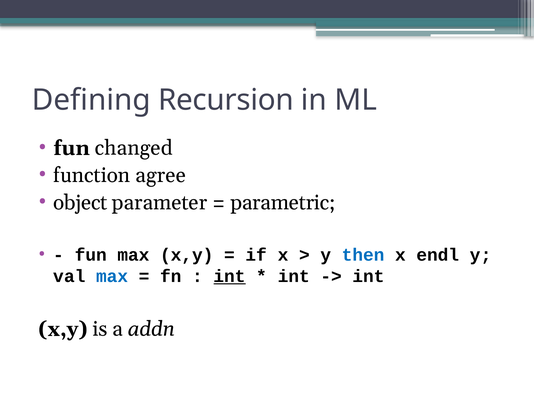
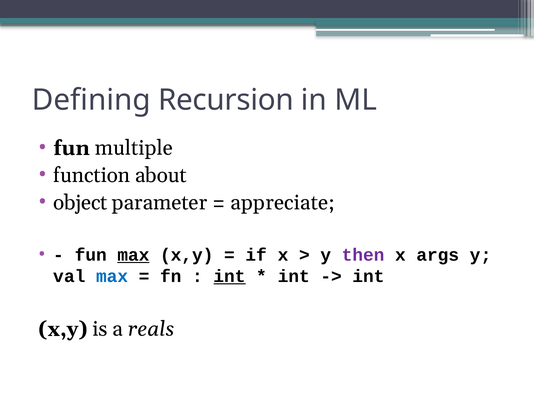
changed: changed -> multiple
agree: agree -> about
parametric: parametric -> appreciate
max at (133, 255) underline: none -> present
then colour: blue -> purple
endl: endl -> args
addn: addn -> reals
